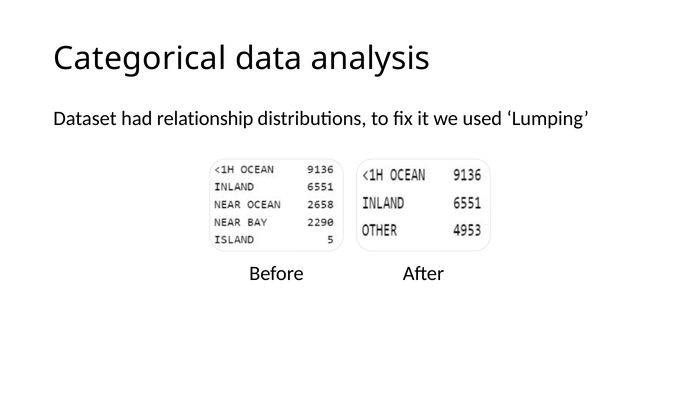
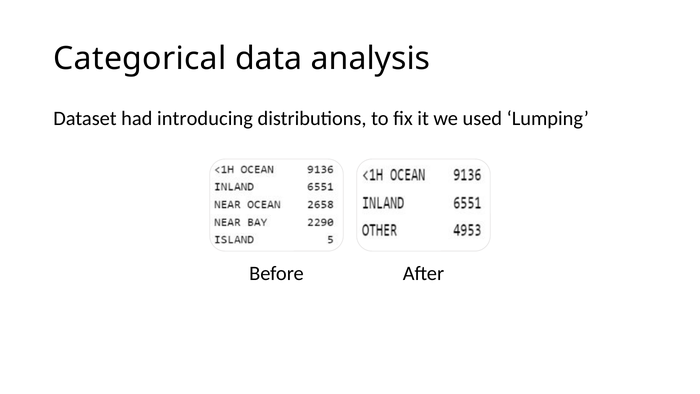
relationship: relationship -> introducing
